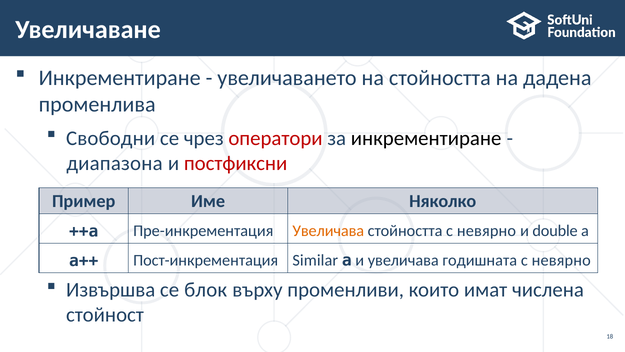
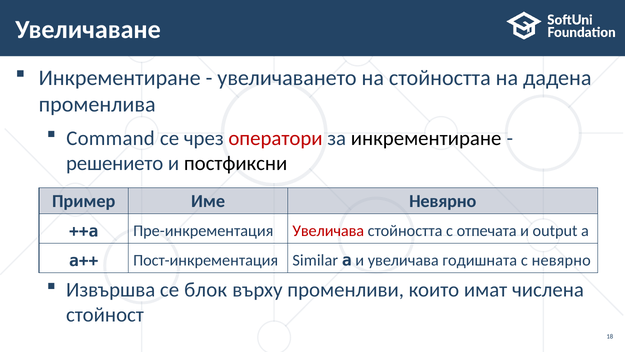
Свободни: Свободни -> Command
диапазона: диапазона -> решението
постфиксни colour: red -> black
Име Няколко: Няколко -> Невярно
Увеличава at (328, 231) colour: orange -> red
стойността с невярно: невярно -> отпечата
double: double -> output
